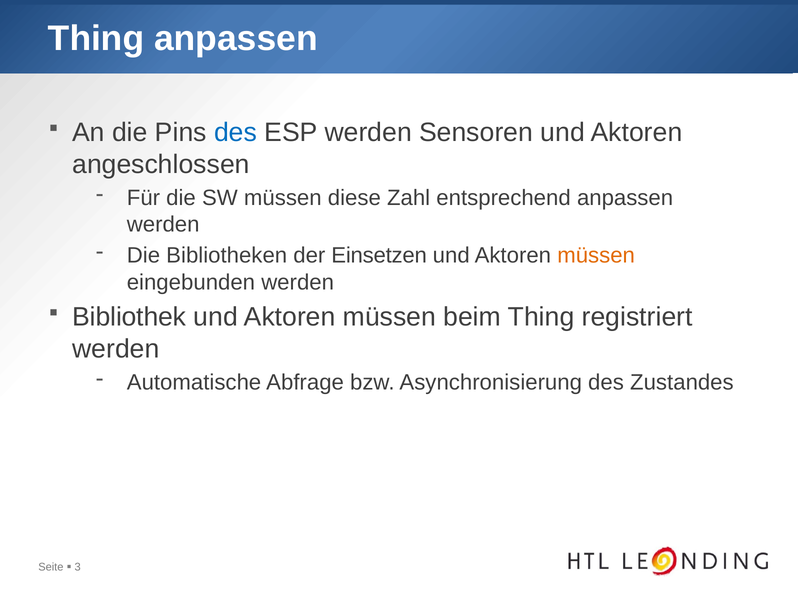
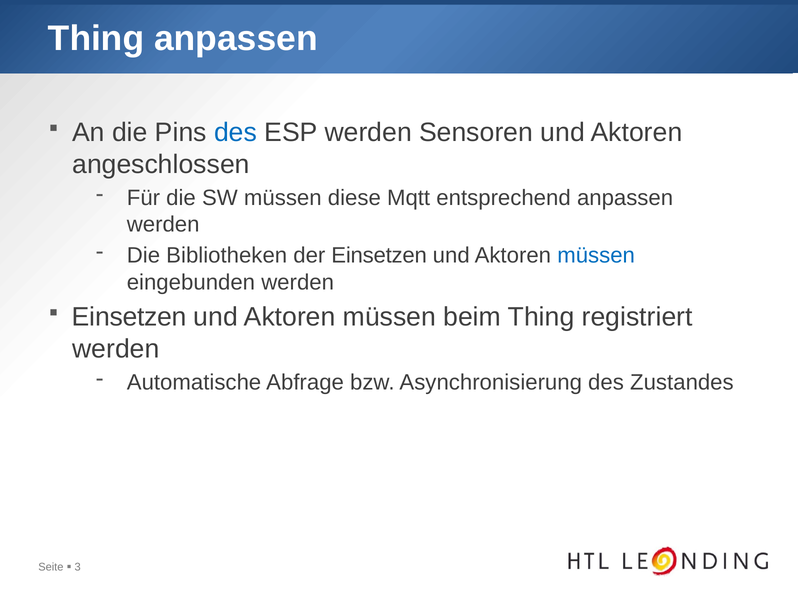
Zahl: Zahl -> Mqtt
müssen at (596, 255) colour: orange -> blue
Bibliothek at (129, 317): Bibliothek -> Einsetzen
